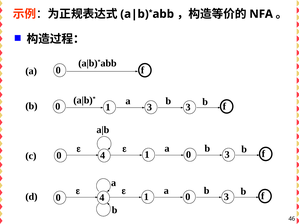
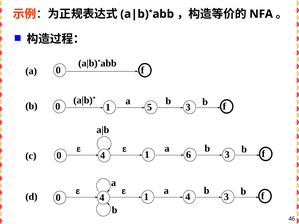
1 3: 3 -> 5
0 at (189, 155): 0 -> 6
0 at (188, 197): 0 -> 4
